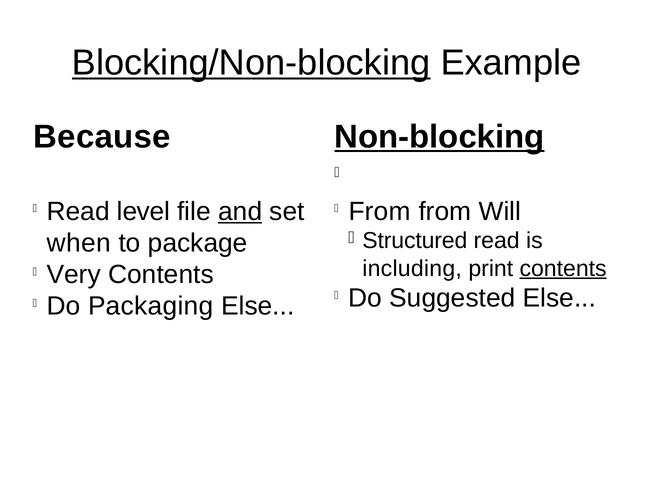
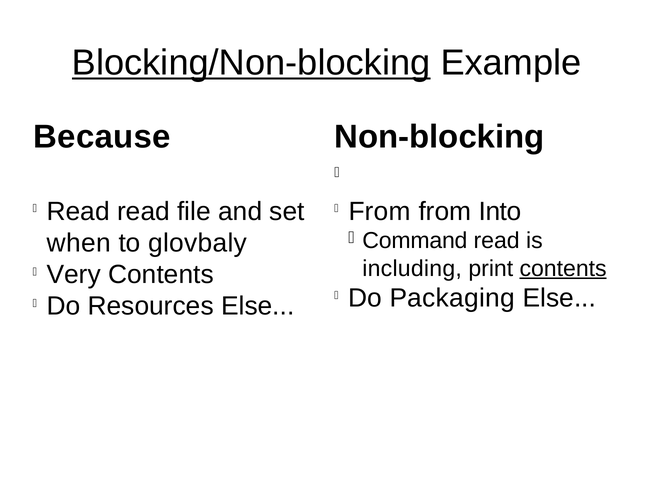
Non-blocking underline: present -> none
Read level: level -> read
and underline: present -> none
Will: Will -> Into
package: package -> glovbaly
Structured: Structured -> Command
Suggested: Suggested -> Packaging
Packaging: Packaging -> Resources
